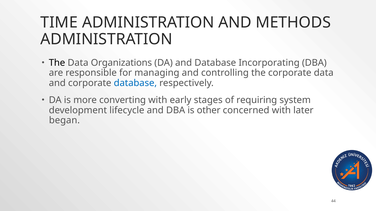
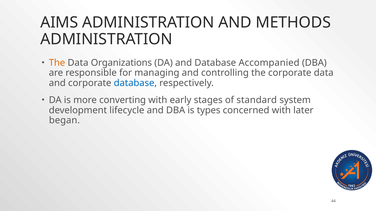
TIME: TIME -> AIMS
The at (57, 63) colour: black -> orange
Incorporating: Incorporating -> Accompanied
requiring: requiring -> standard
other: other -> types
